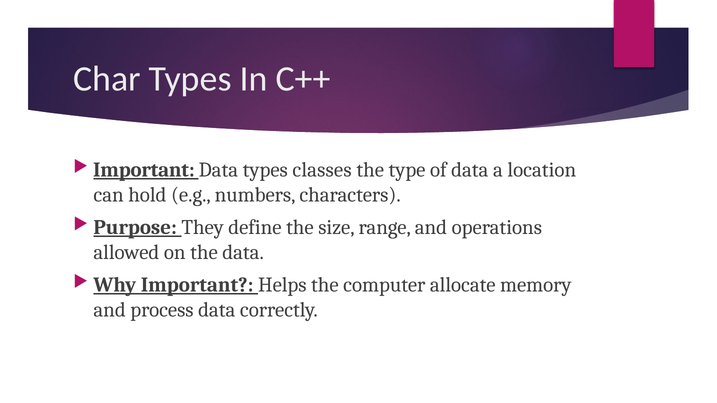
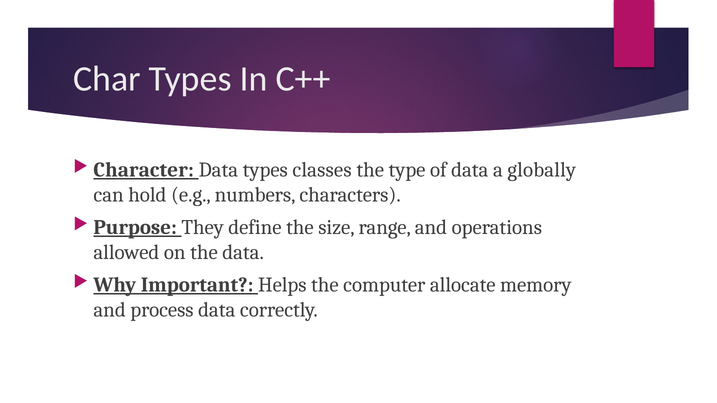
Important at (144, 170): Important -> Character
location: location -> globally
